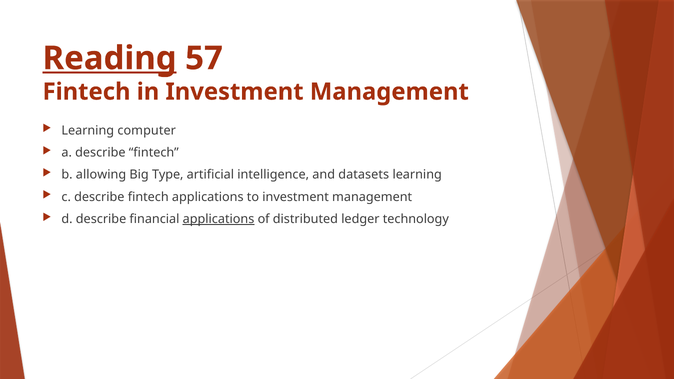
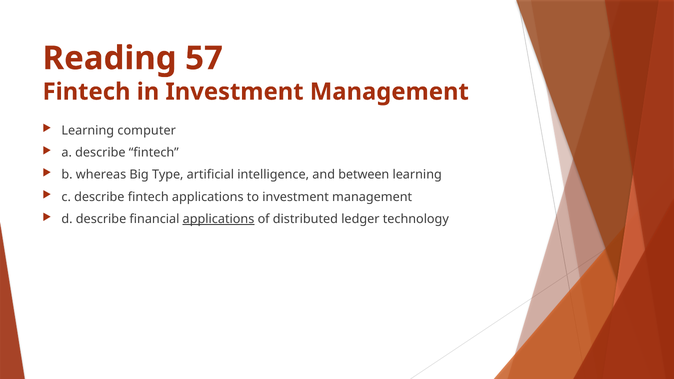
Reading underline: present -> none
allowing: allowing -> whereas
datasets: datasets -> between
